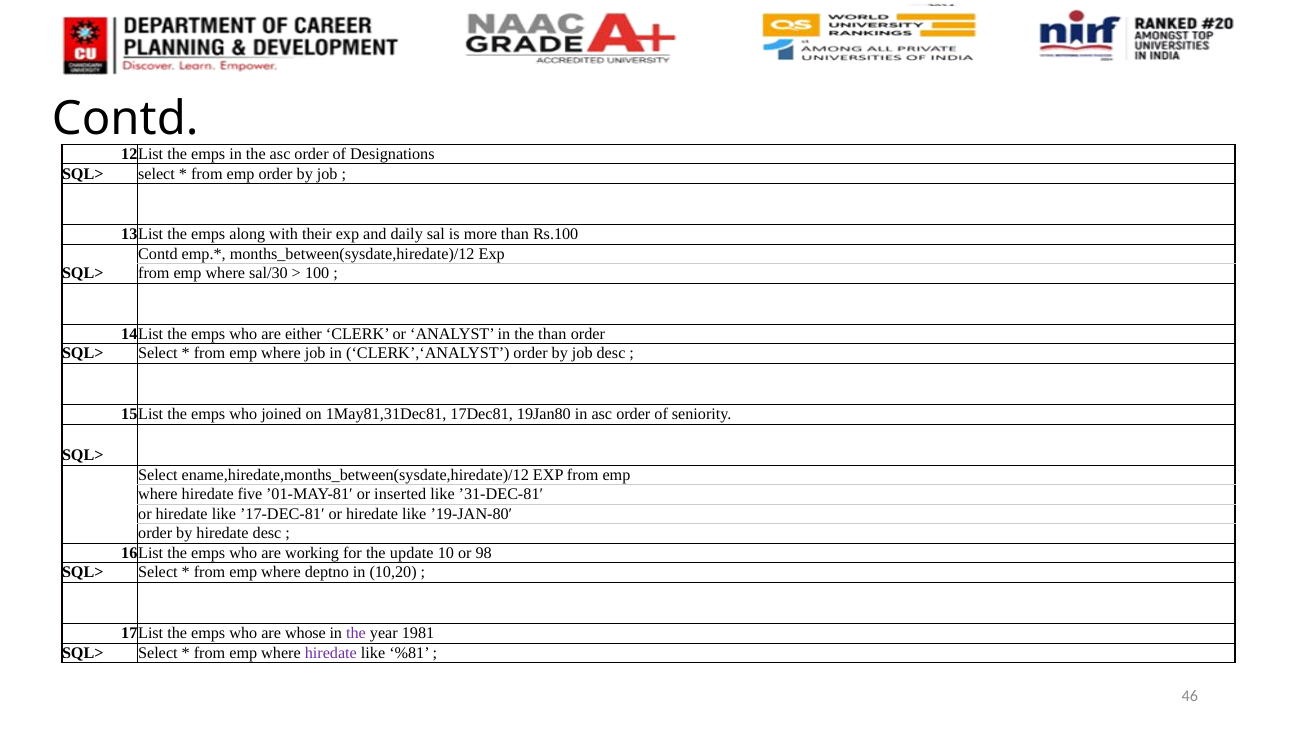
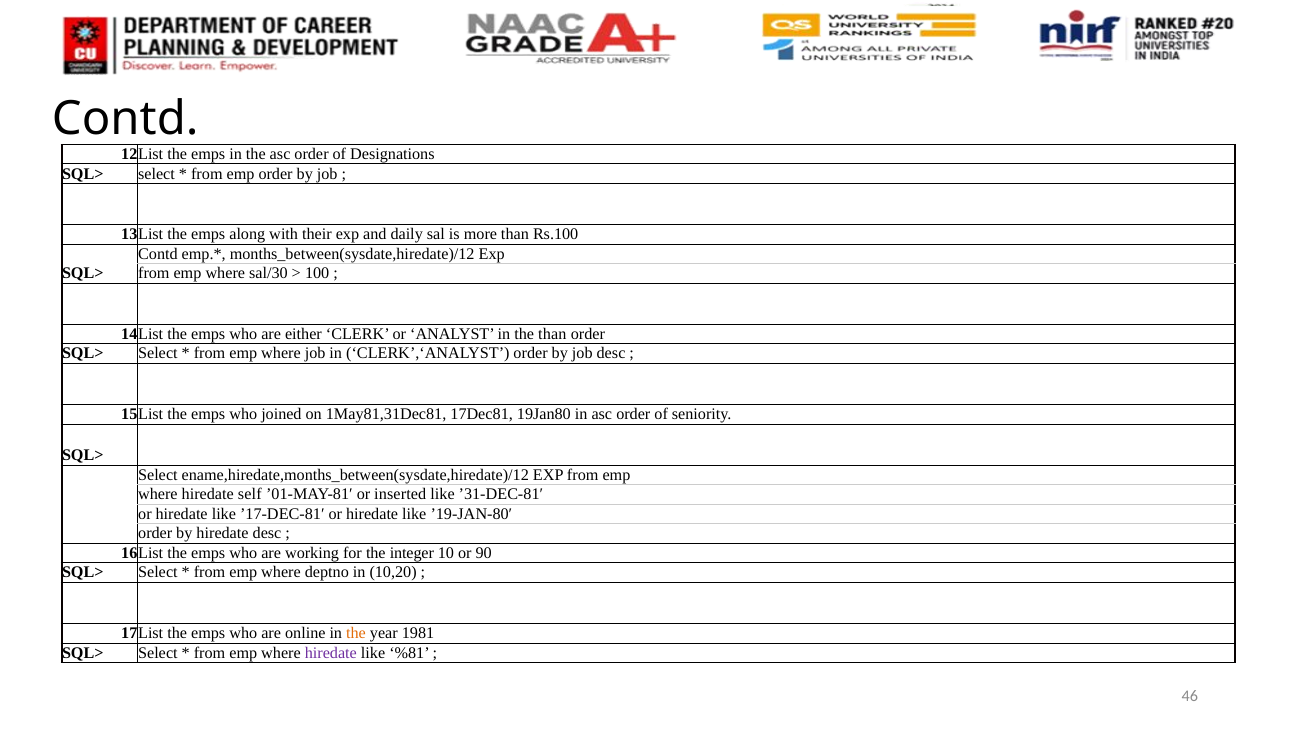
five: five -> self
update: update -> integer
98: 98 -> 90
whose: whose -> online
the at (356, 634) colour: purple -> orange
